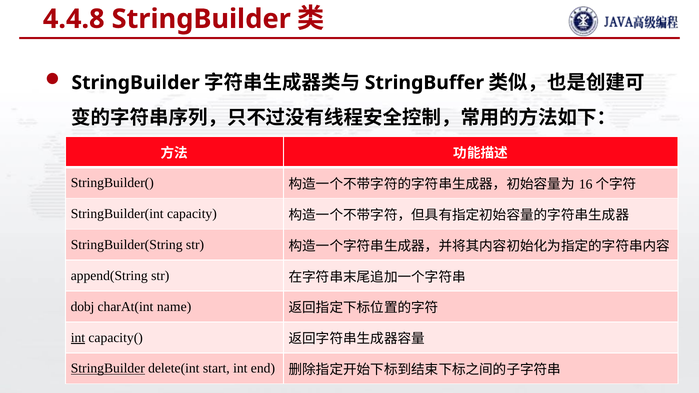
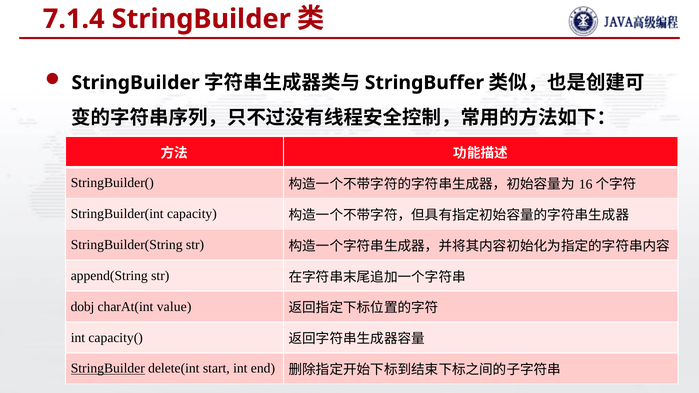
4.4.8: 4.4.8 -> 7.1.4
name: name -> value
int at (78, 338) underline: present -> none
